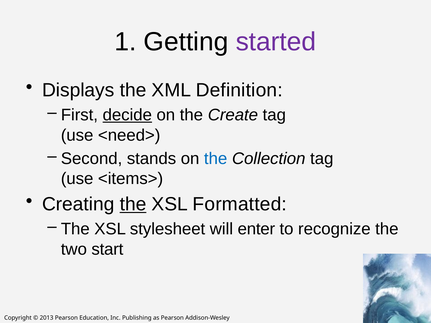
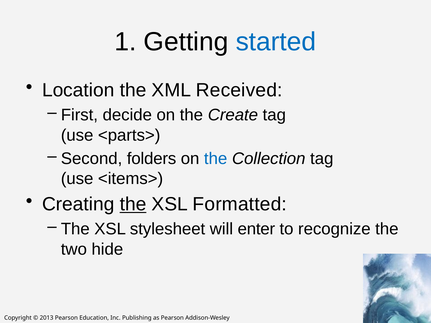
started colour: purple -> blue
Displays: Displays -> Location
Definition: Definition -> Received
decide underline: present -> none
<need>: <need> -> <parts>
stands: stands -> folders
start: start -> hide
